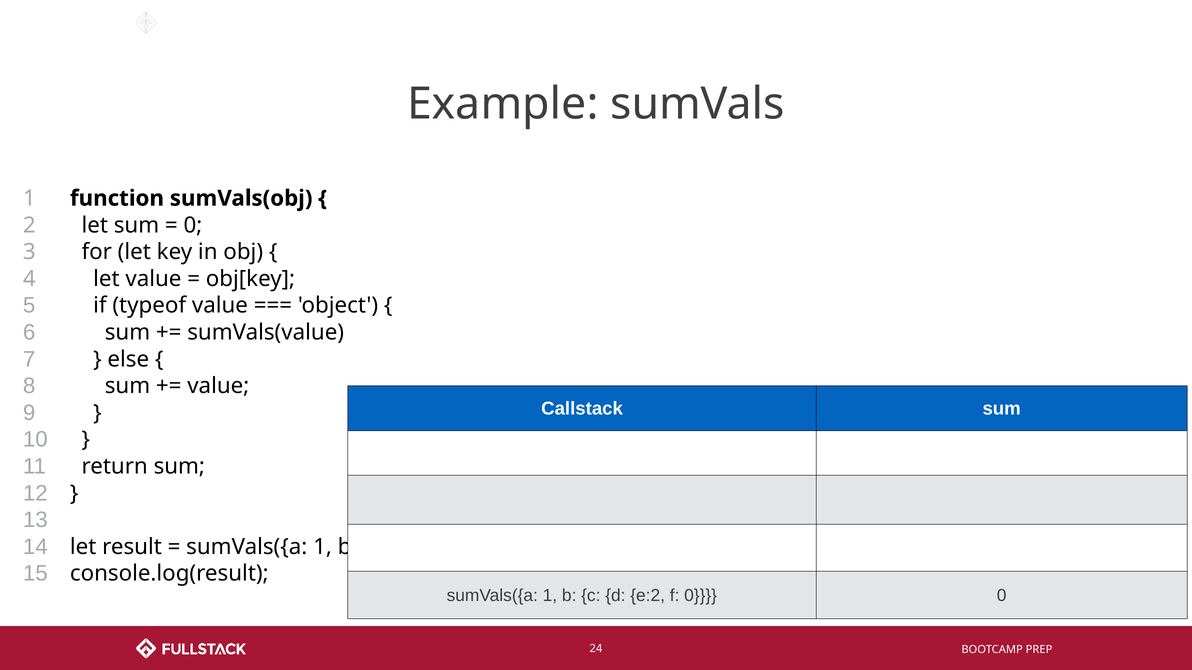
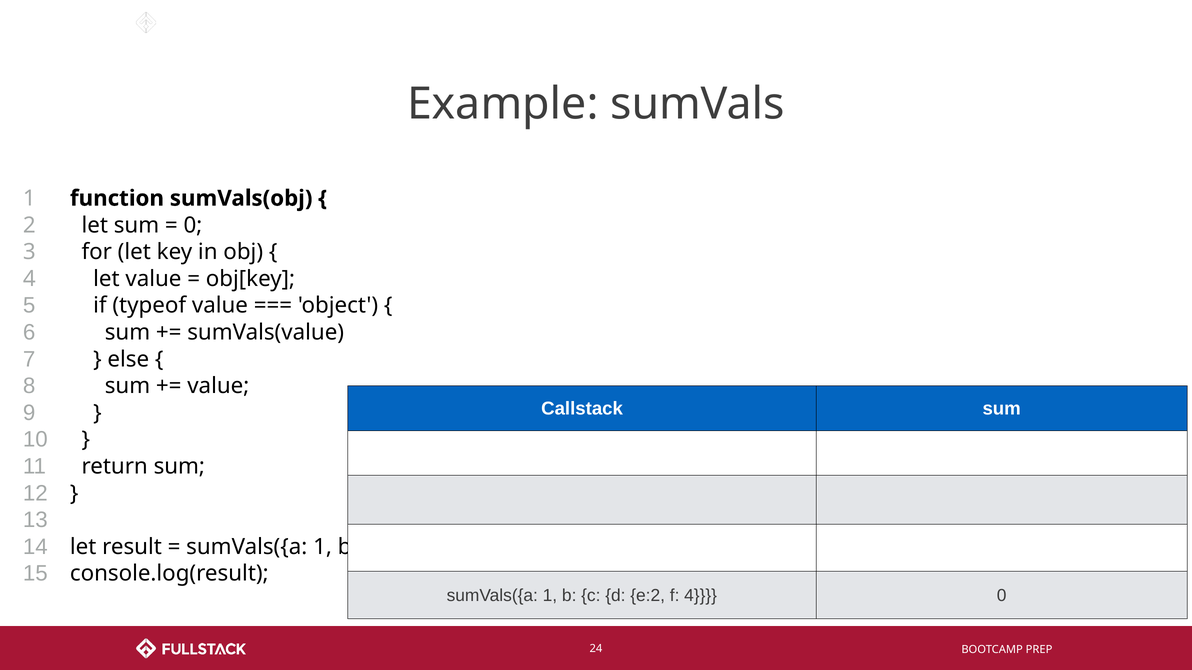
f 0: 0 -> 4
